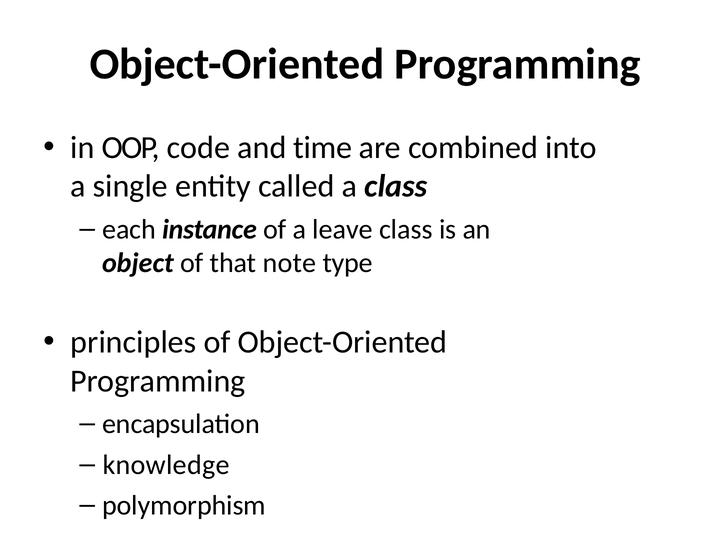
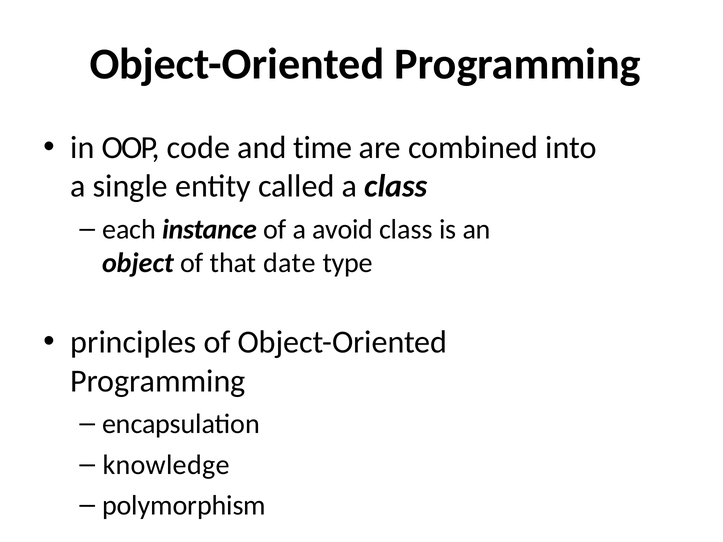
leave: leave -> avoid
note: note -> date
